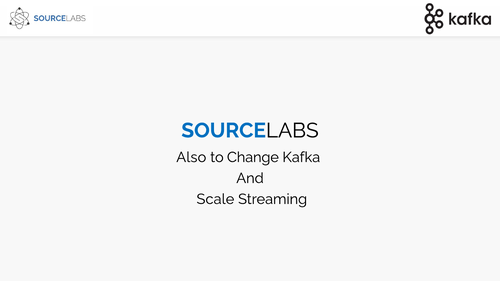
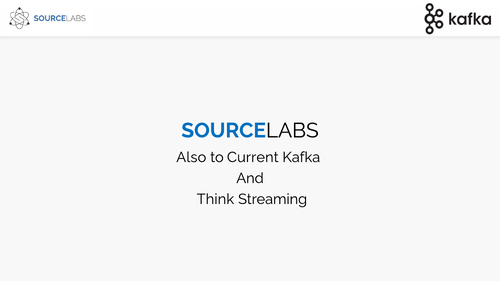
Change: Change -> Current
Scale: Scale -> Think
